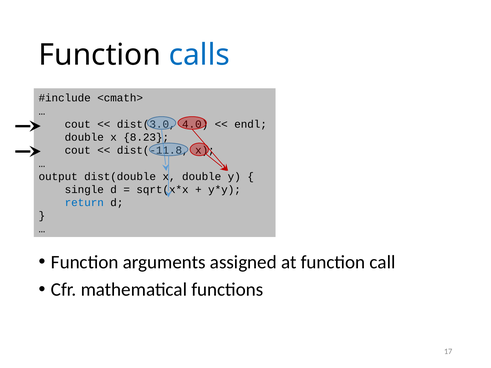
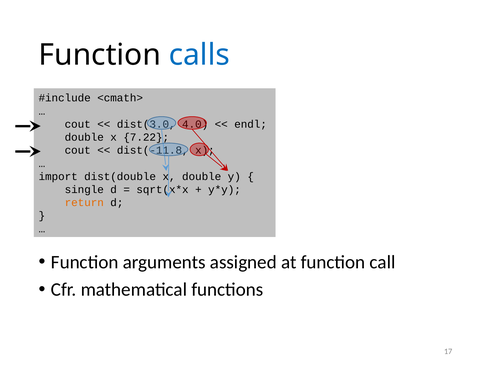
8.23: 8.23 -> 7.22
output: output -> import
return colour: blue -> orange
